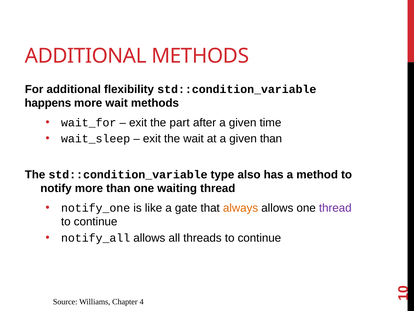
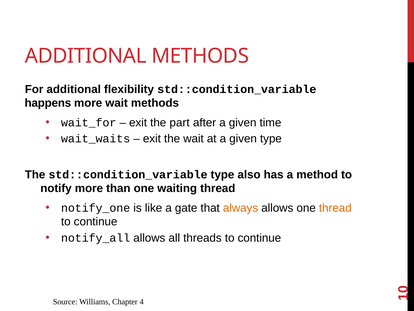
wait_sleep: wait_sleep -> wait_waits
given than: than -> type
thread at (335, 208) colour: purple -> orange
